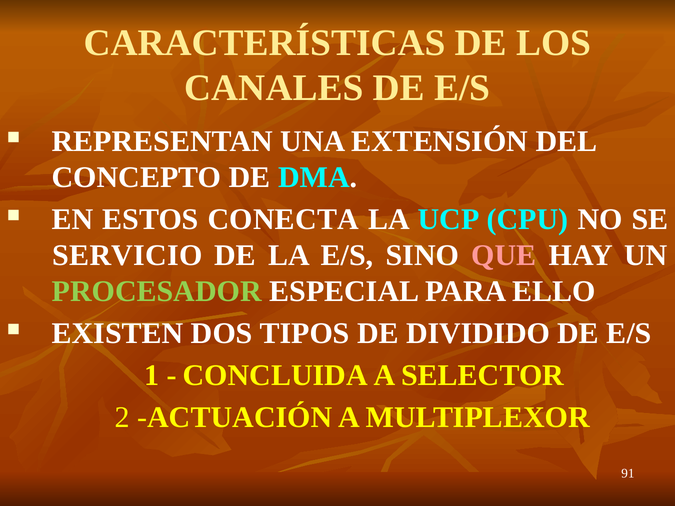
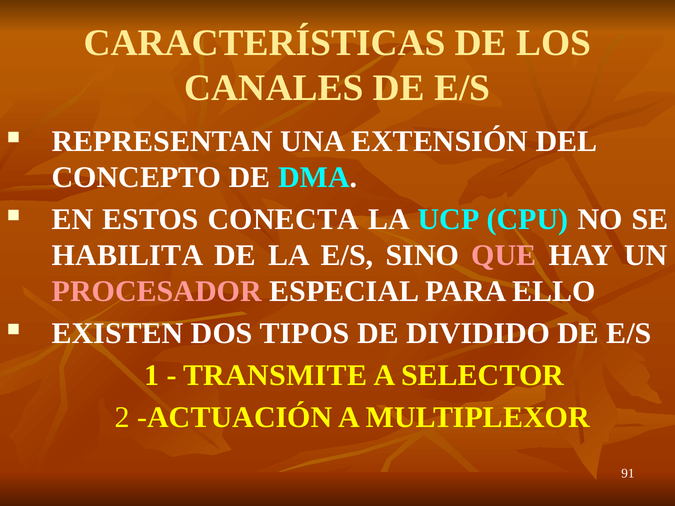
SERVICIO: SERVICIO -> HABILITA
PROCESADOR colour: light green -> pink
CONCLUIDA: CONCLUIDA -> TRANSMITE
